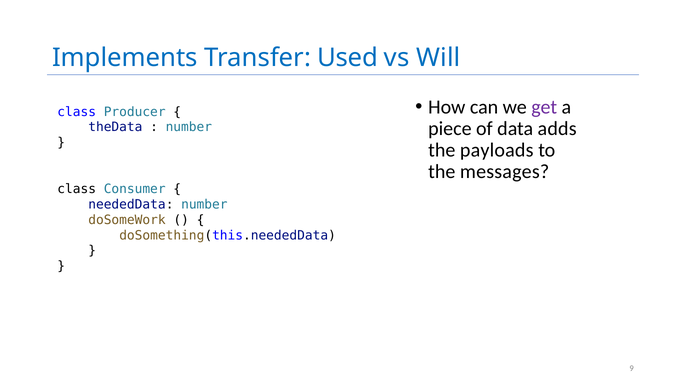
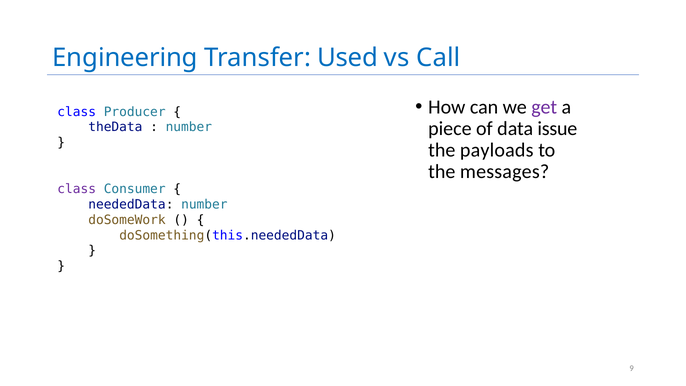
Implements: Implements -> Engineering
Will: Will -> Call
adds: adds -> issue
class at (77, 189) colour: black -> purple
